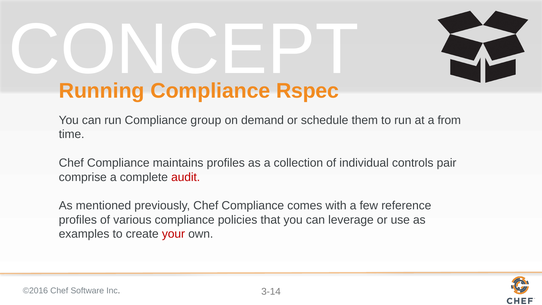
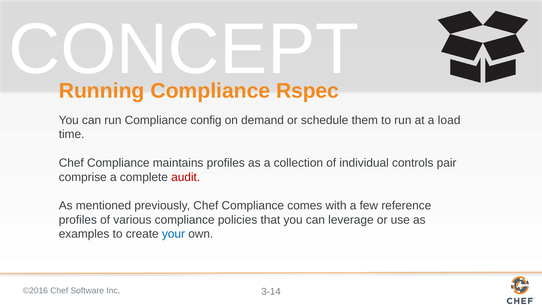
group: group -> config
from: from -> load
your colour: red -> blue
